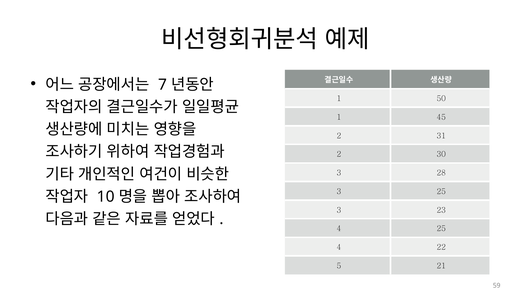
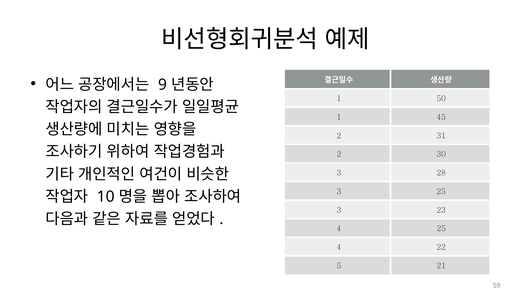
7: 7 -> 9
